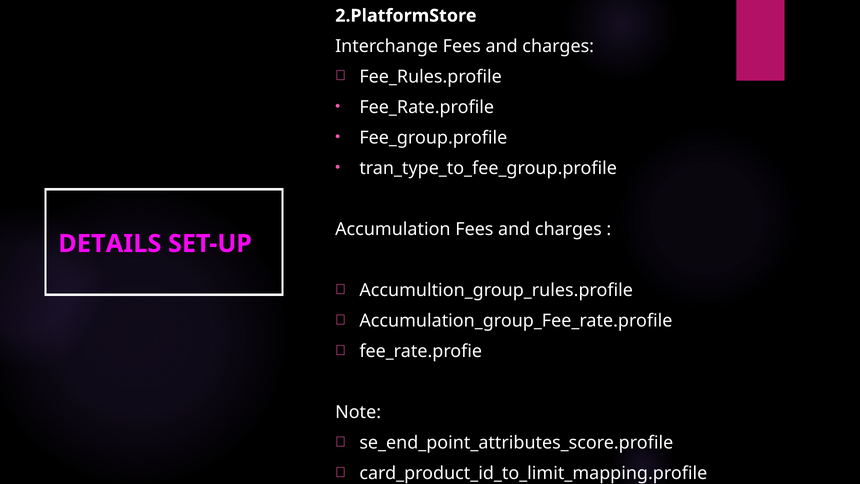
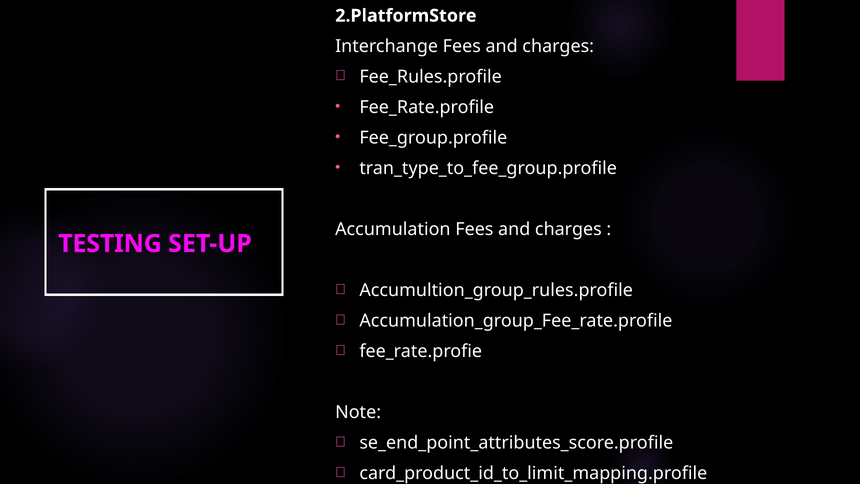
DETAILS: DETAILS -> TESTING
